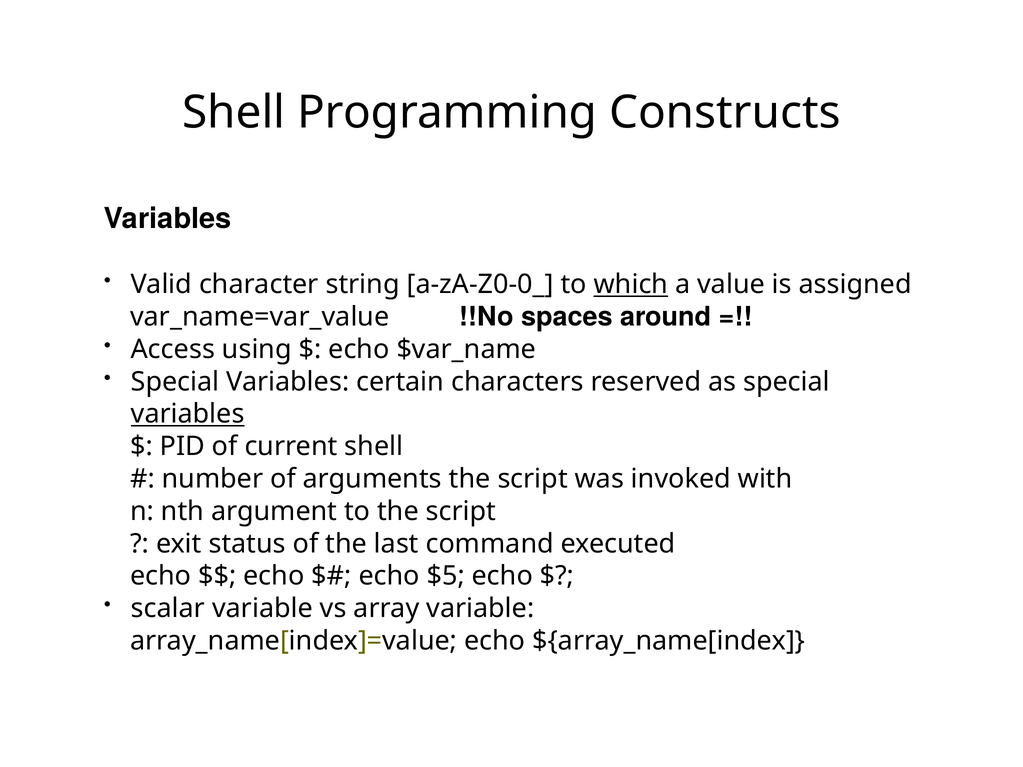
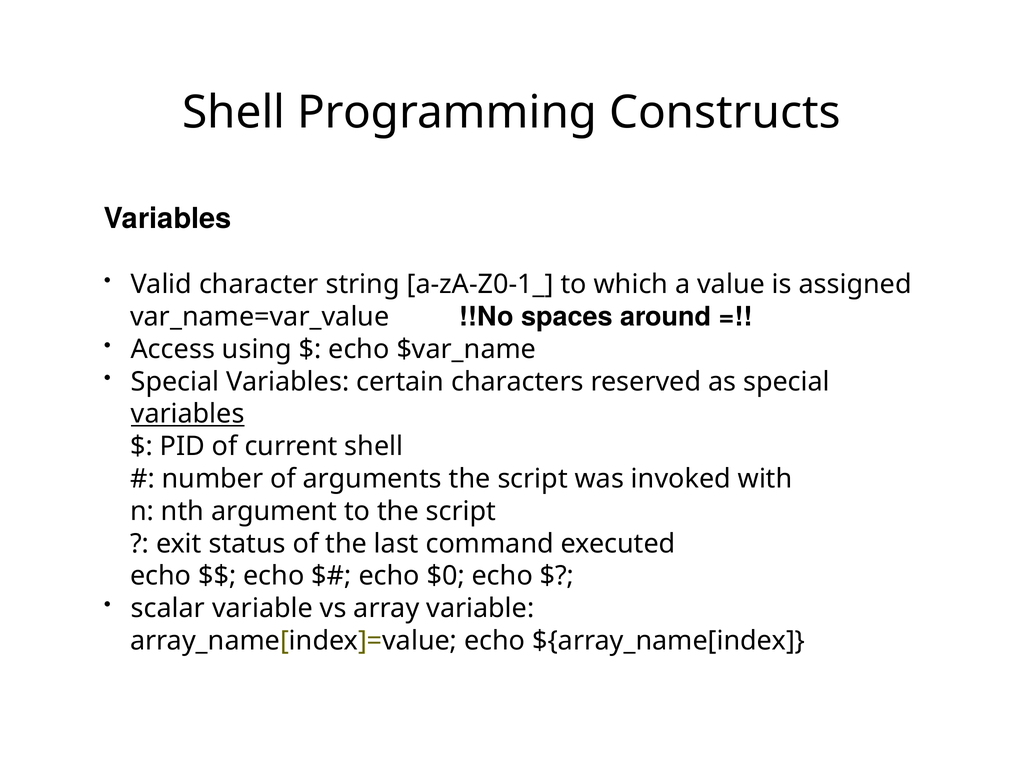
a-zA-Z0-0_: a-zA-Z0-0_ -> a-zA-Z0-1_
which underline: present -> none
$5: $5 -> $0
